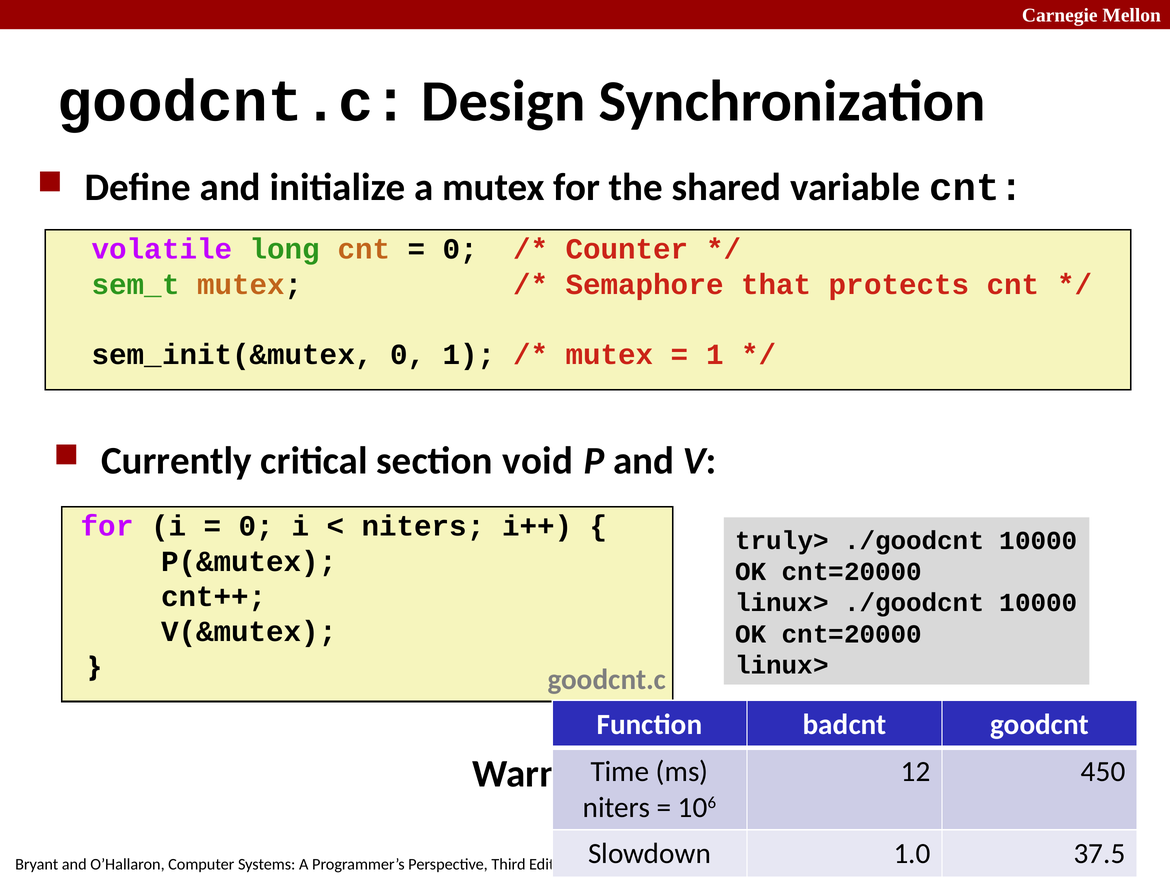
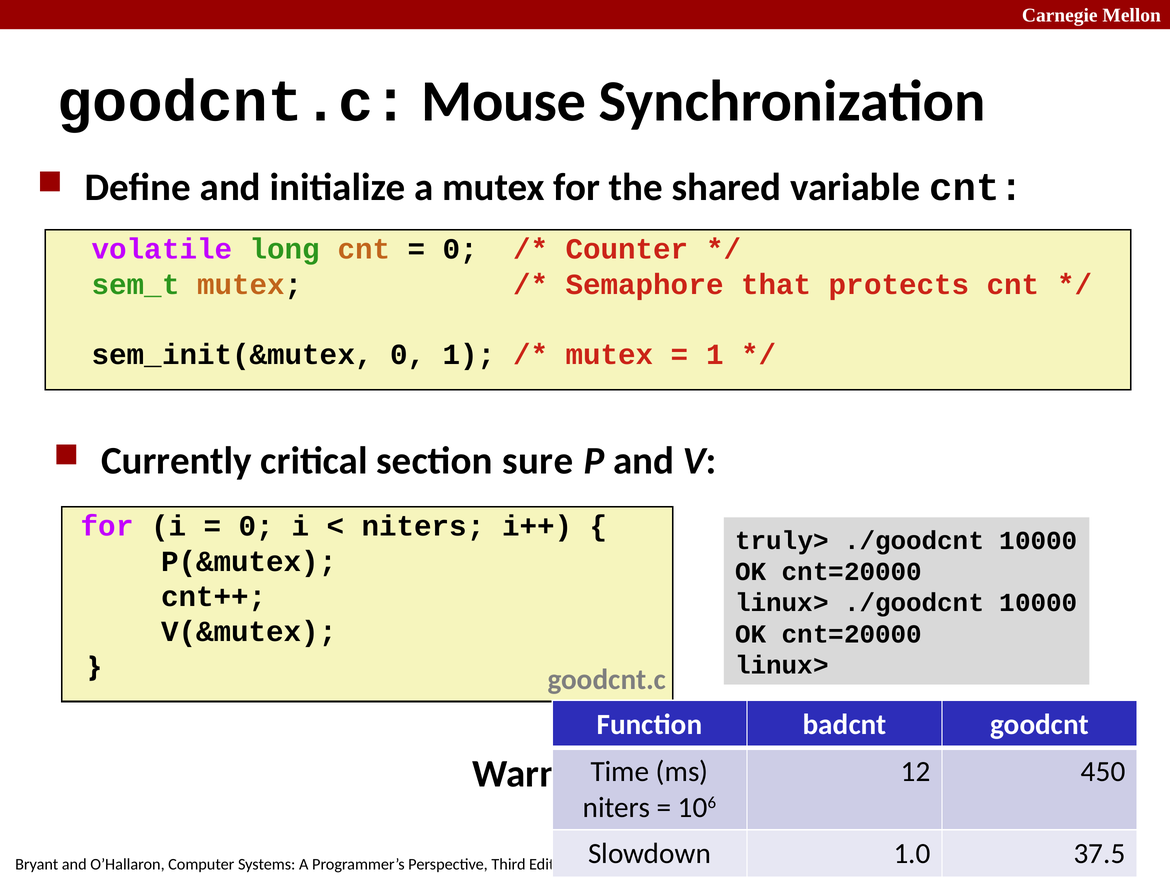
Design: Design -> Mouse
void: void -> sure
